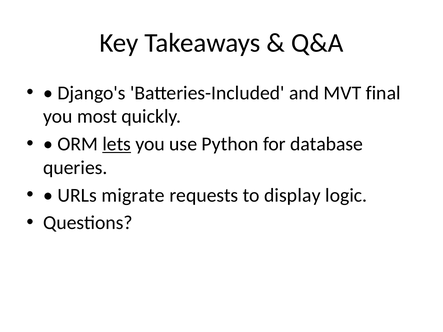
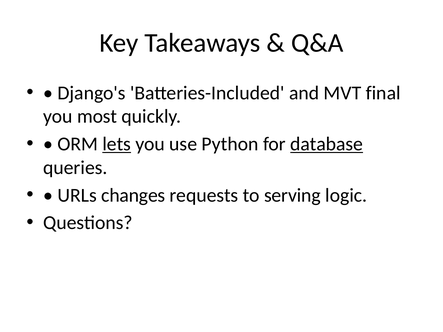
database underline: none -> present
migrate: migrate -> changes
display: display -> serving
